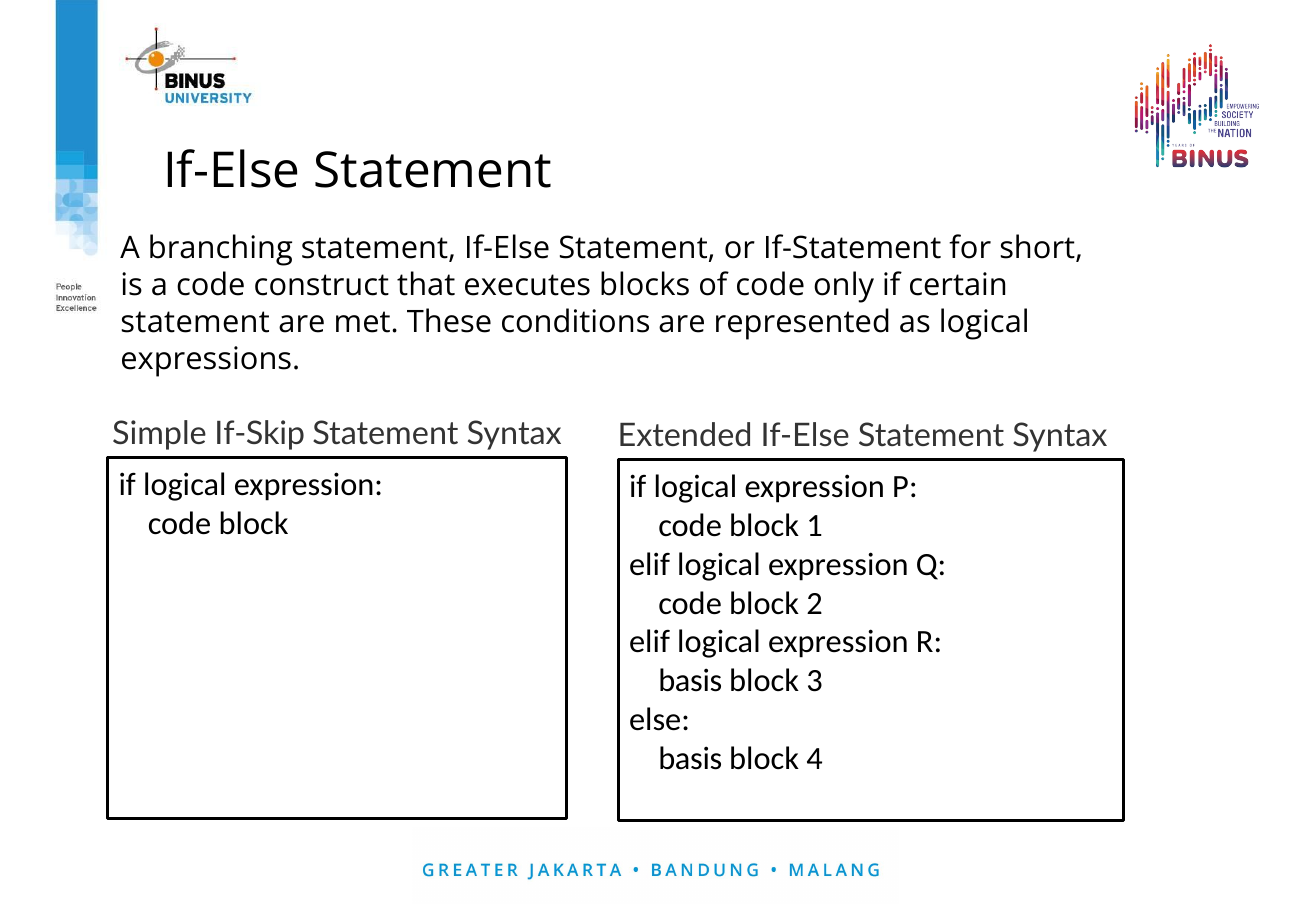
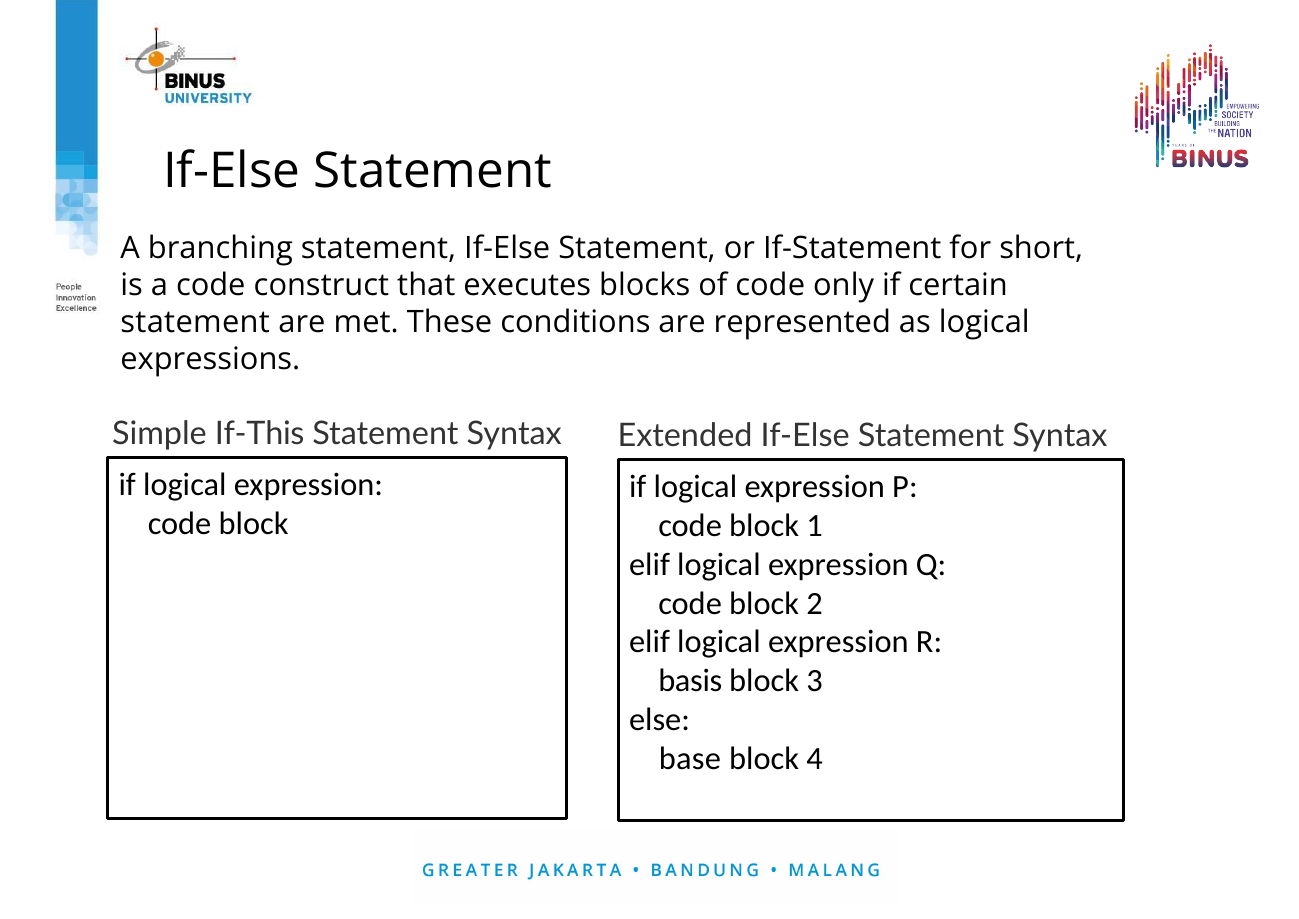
If-Skip: If-Skip -> If-This
basis at (690, 759): basis -> base
